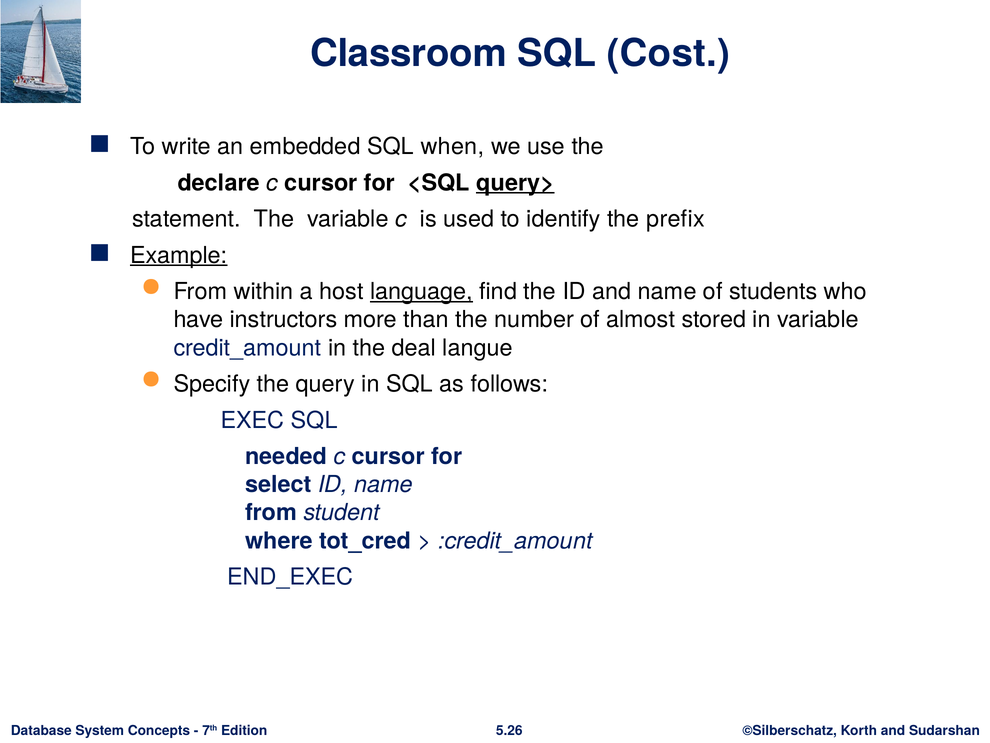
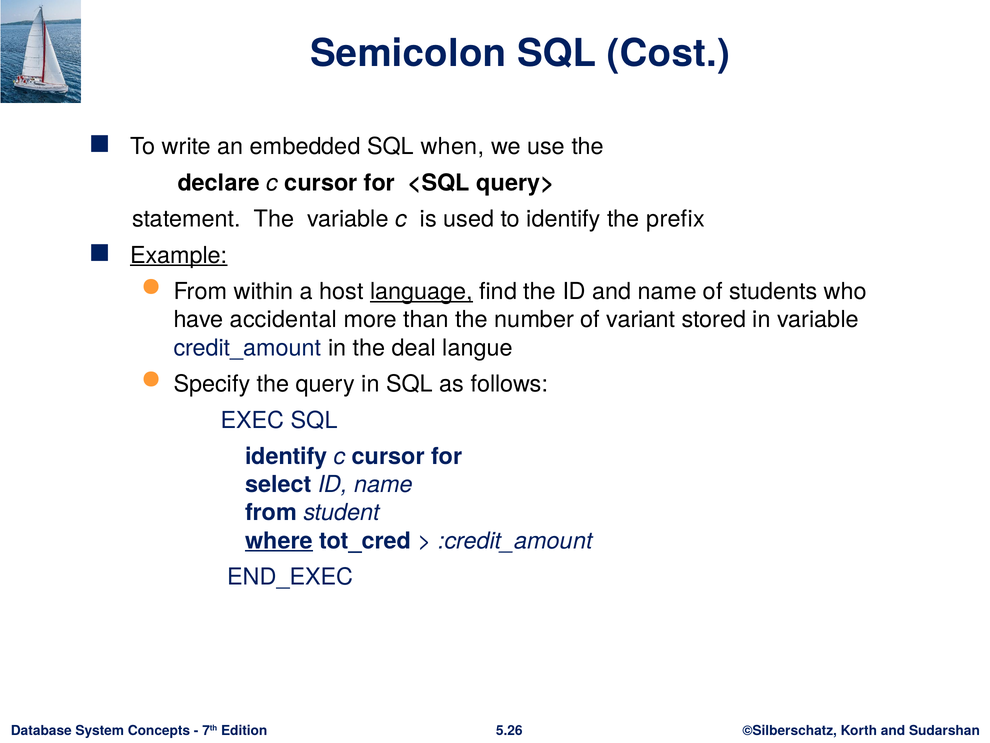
Classroom: Classroom -> Semicolon
query> underline: present -> none
instructors: instructors -> accidental
almost: almost -> variant
needed at (286, 456): needed -> identify
where underline: none -> present
